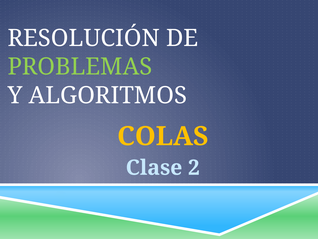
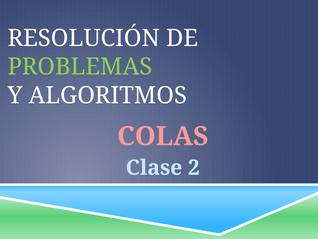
COLAS colour: yellow -> pink
